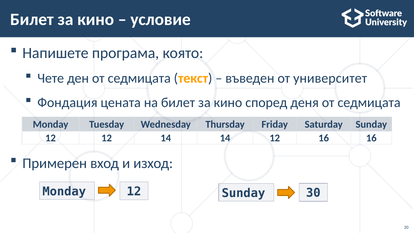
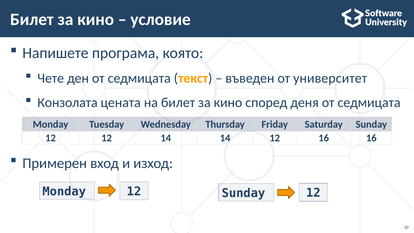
Фондация: Фондация -> Конзолата
12 Sunday 30: 30 -> 12
